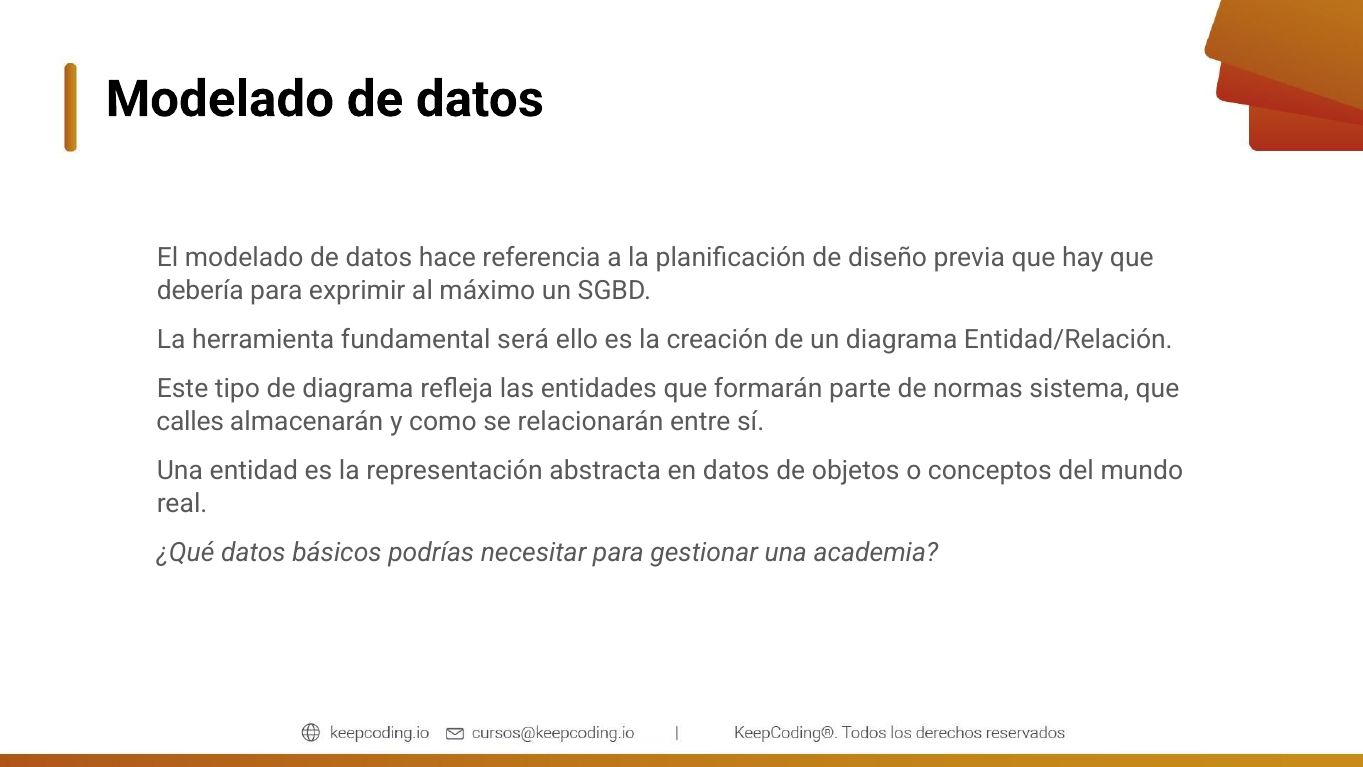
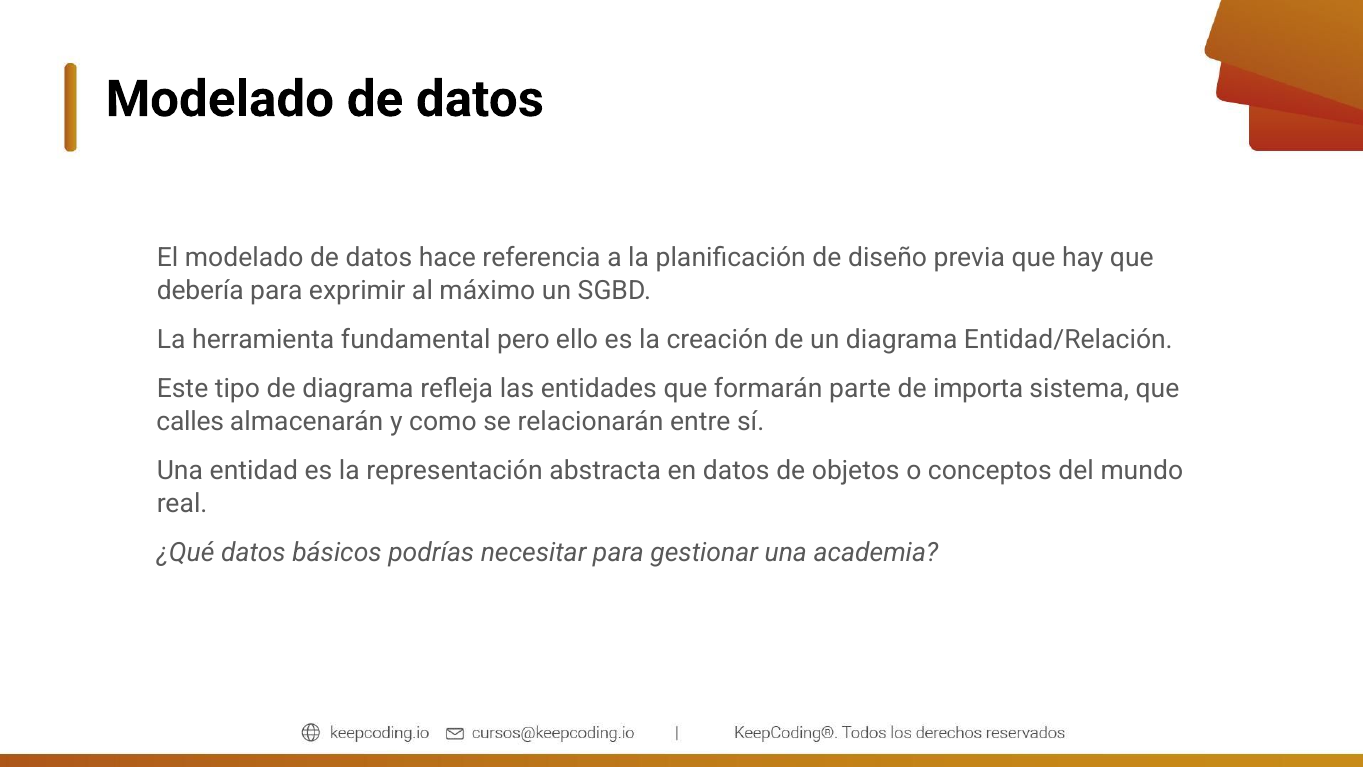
será: será -> pero
normas: normas -> importa
